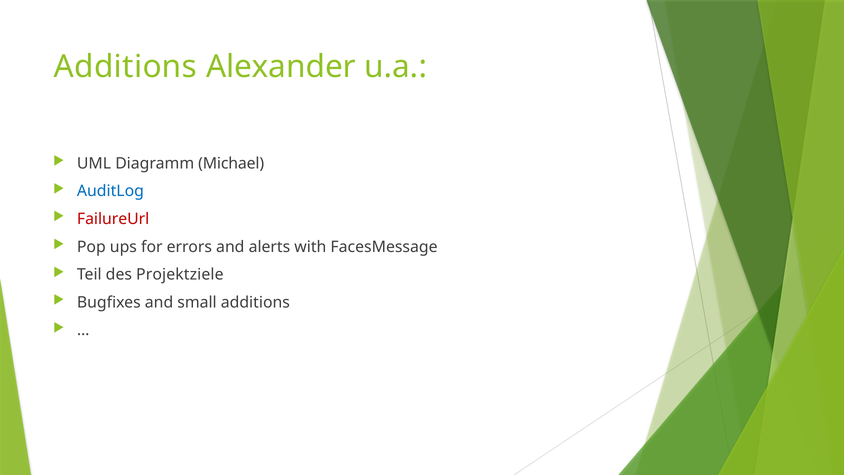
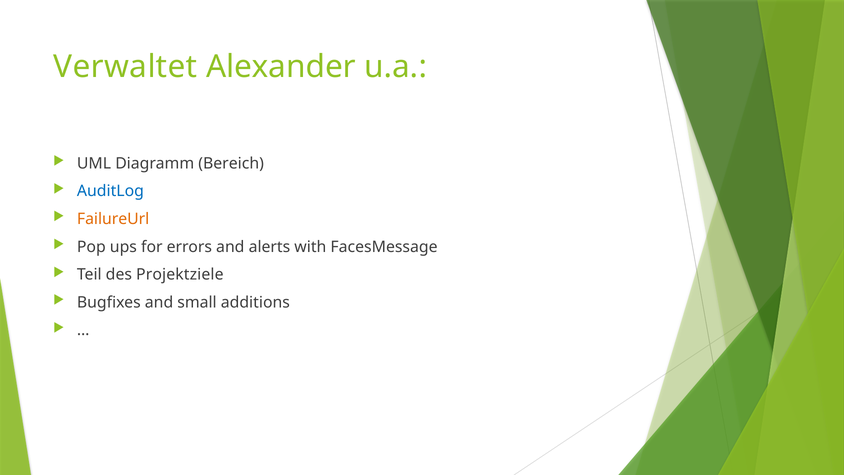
Additions at (125, 67): Additions -> Verwaltet
Michael: Michael -> Bereich
FailureUrl colour: red -> orange
